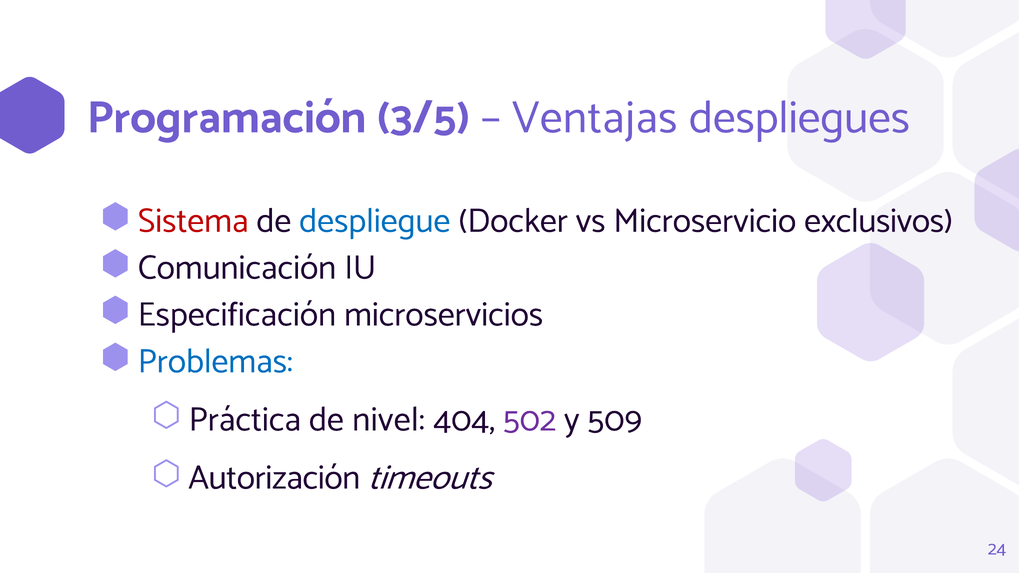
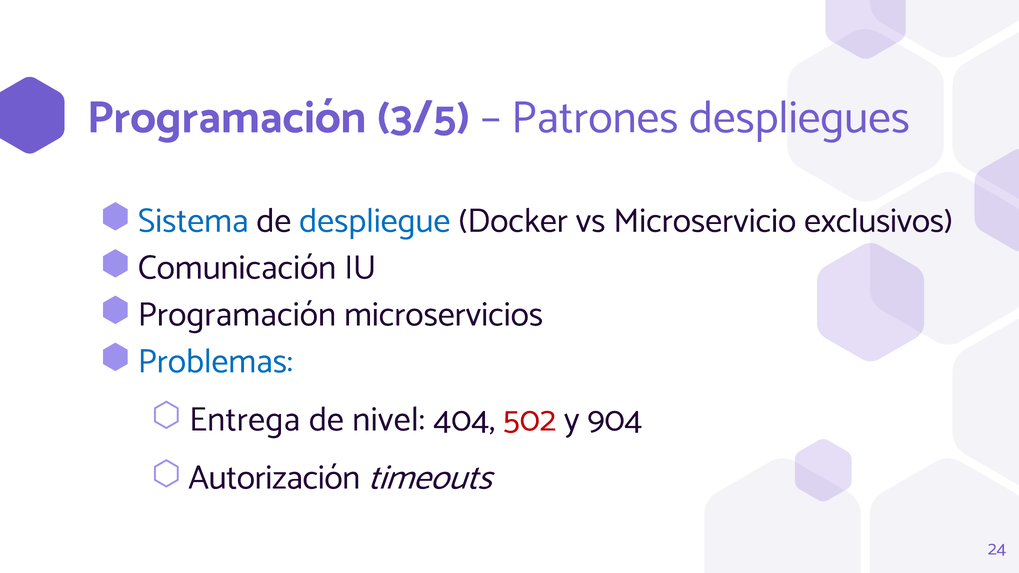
Ventajas: Ventajas -> Patrones
Sistema colour: red -> blue
Especificación at (237, 314): Especificación -> Programación
Práctica: Práctica -> Entrega
502 colour: purple -> red
509: 509 -> 904
